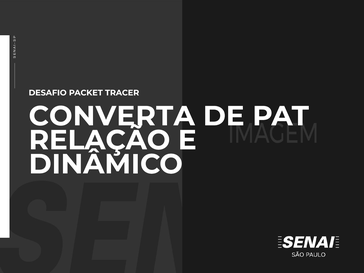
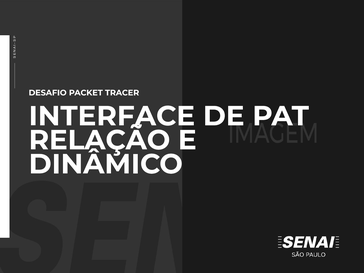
CONVERTA: CONVERTA -> INTERFACE
